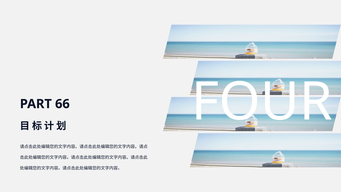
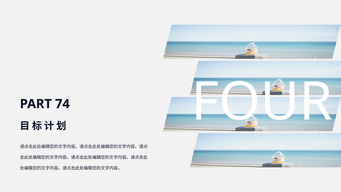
66: 66 -> 74
